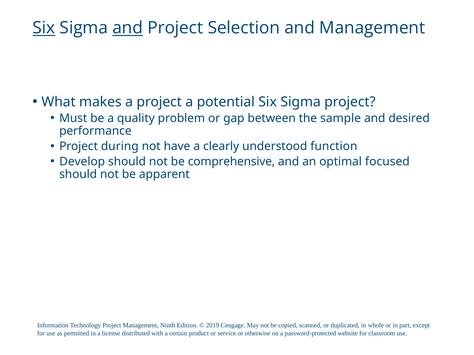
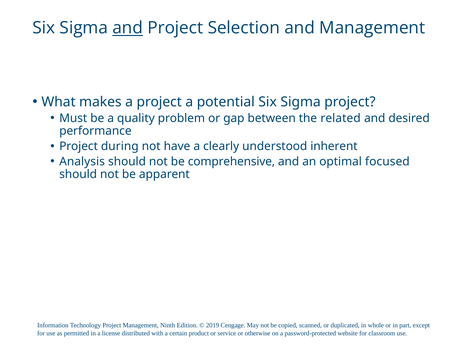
Six at (44, 28) underline: present -> none
sample: sample -> related
function: function -> inherent
Develop: Develop -> Analysis
